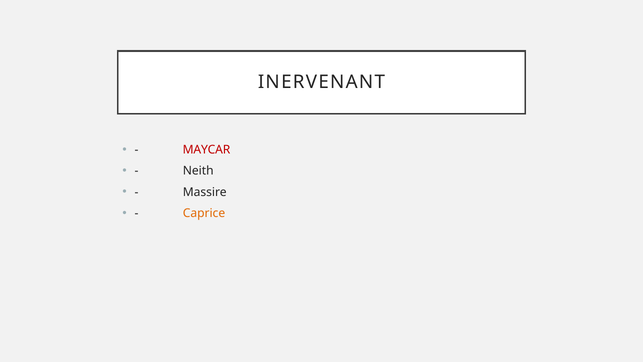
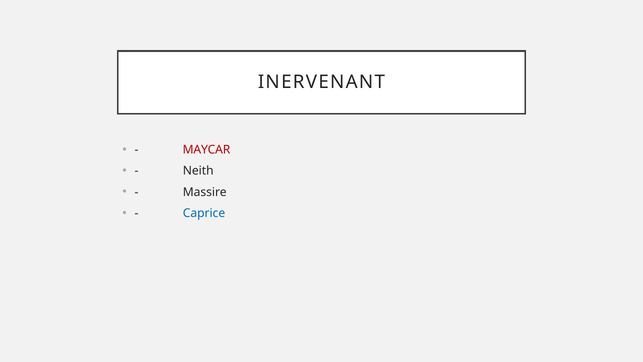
Caprice colour: orange -> blue
